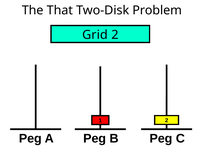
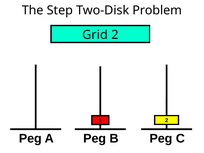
That: That -> Step
